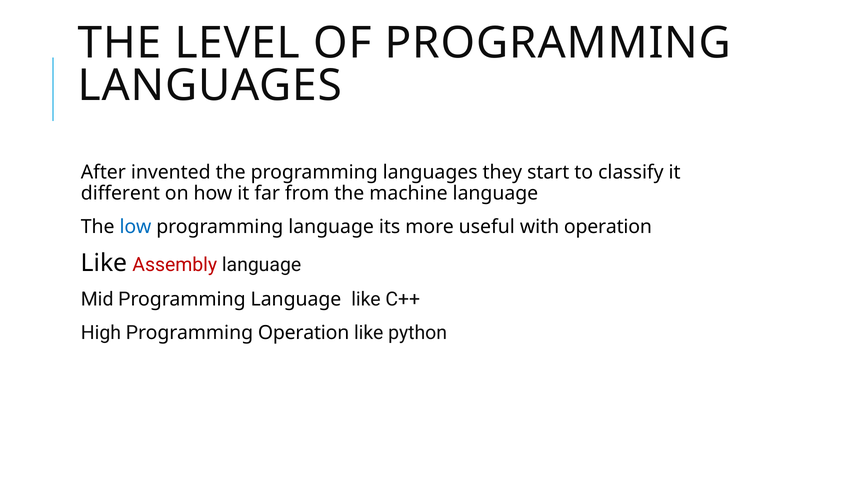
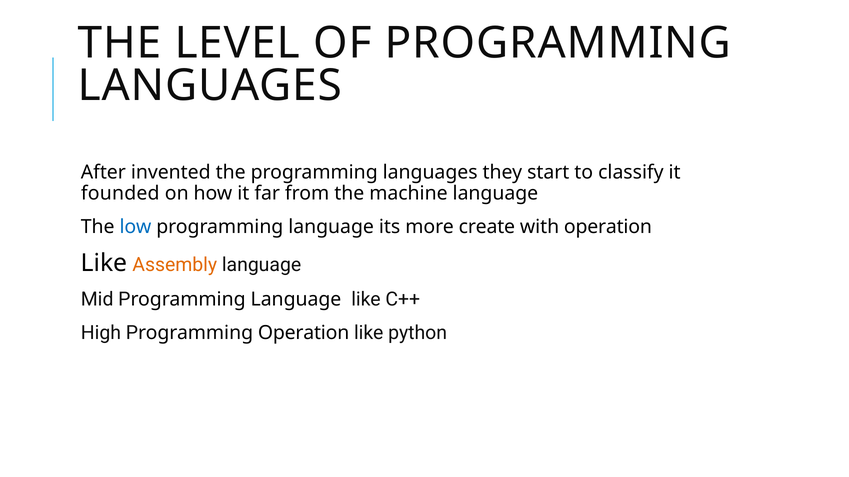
different: different -> founded
useful: useful -> create
Assembly colour: red -> orange
